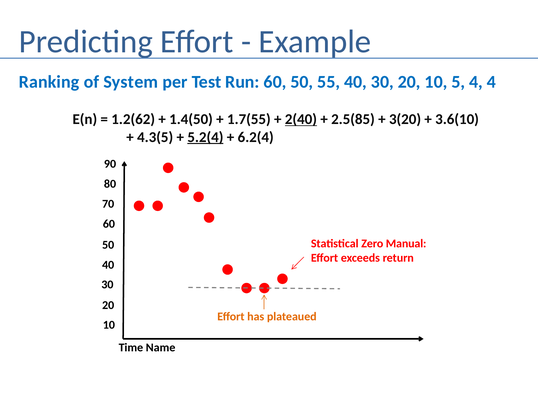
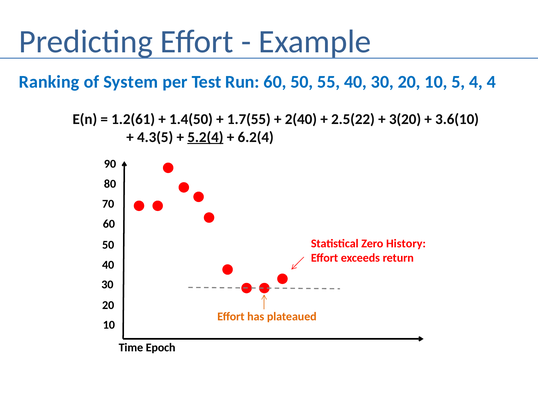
1.2(62: 1.2(62 -> 1.2(61
2(40 underline: present -> none
2.5(85: 2.5(85 -> 2.5(22
Manual: Manual -> History
Name: Name -> Epoch
